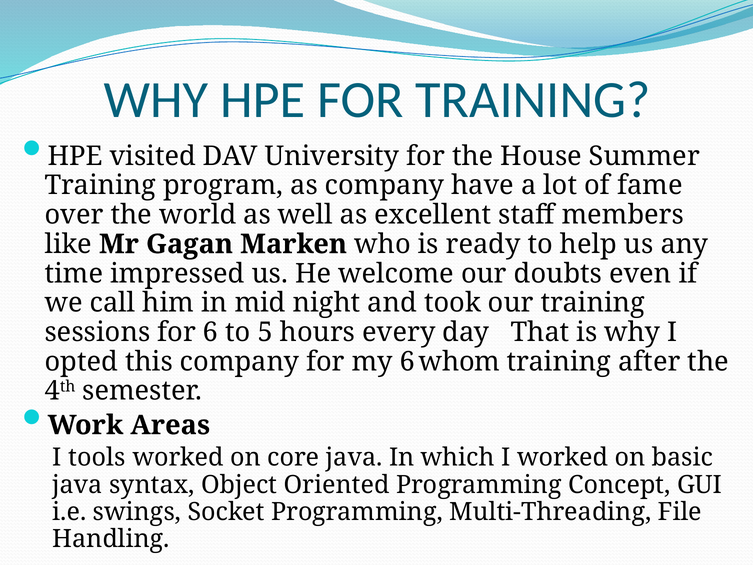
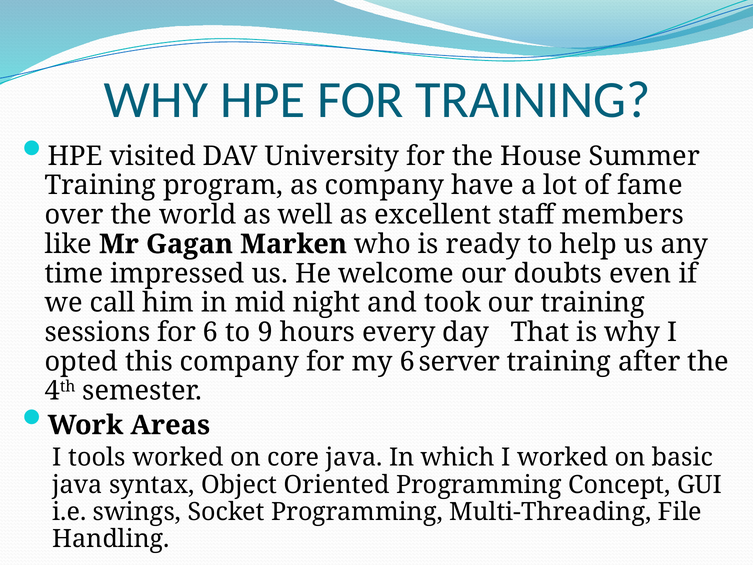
5: 5 -> 9
whom: whom -> server
